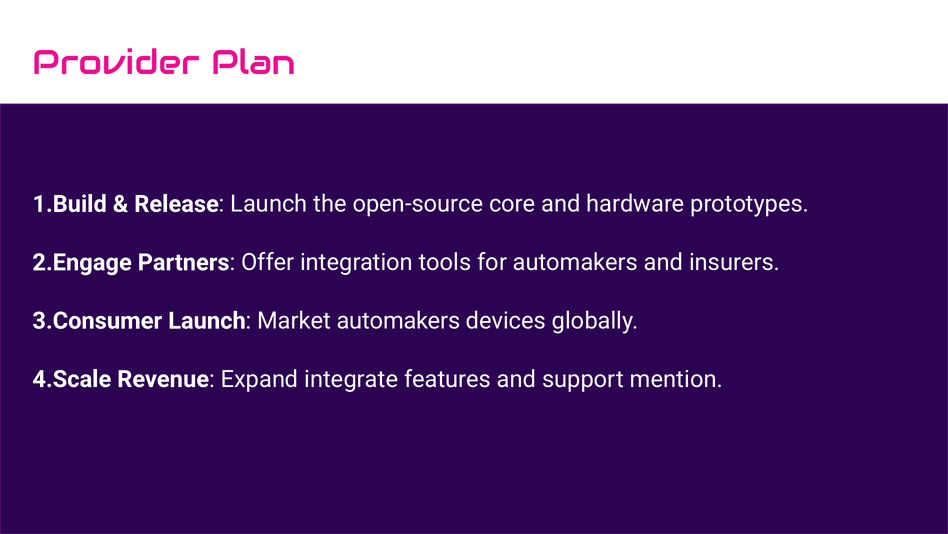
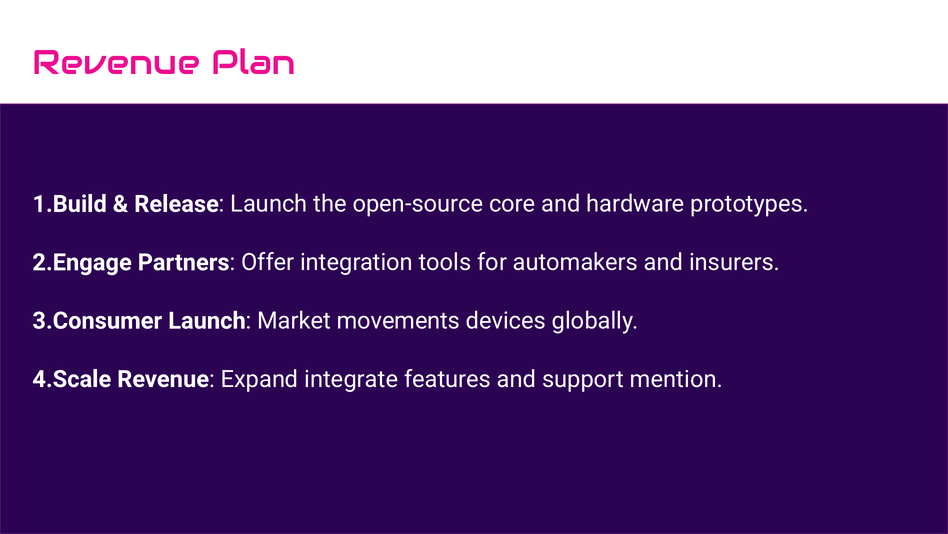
Provider at (116, 63): Provider -> Revenue
Market automakers: automakers -> movements
